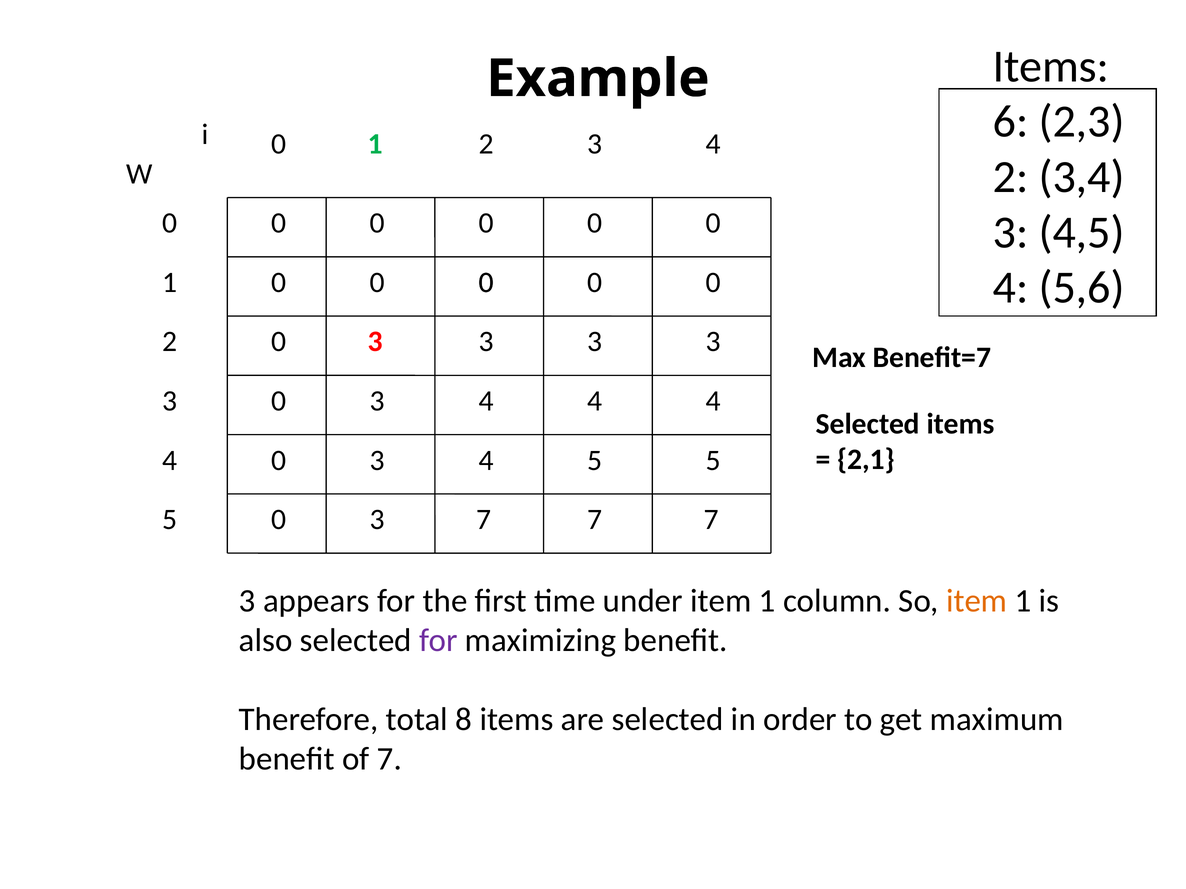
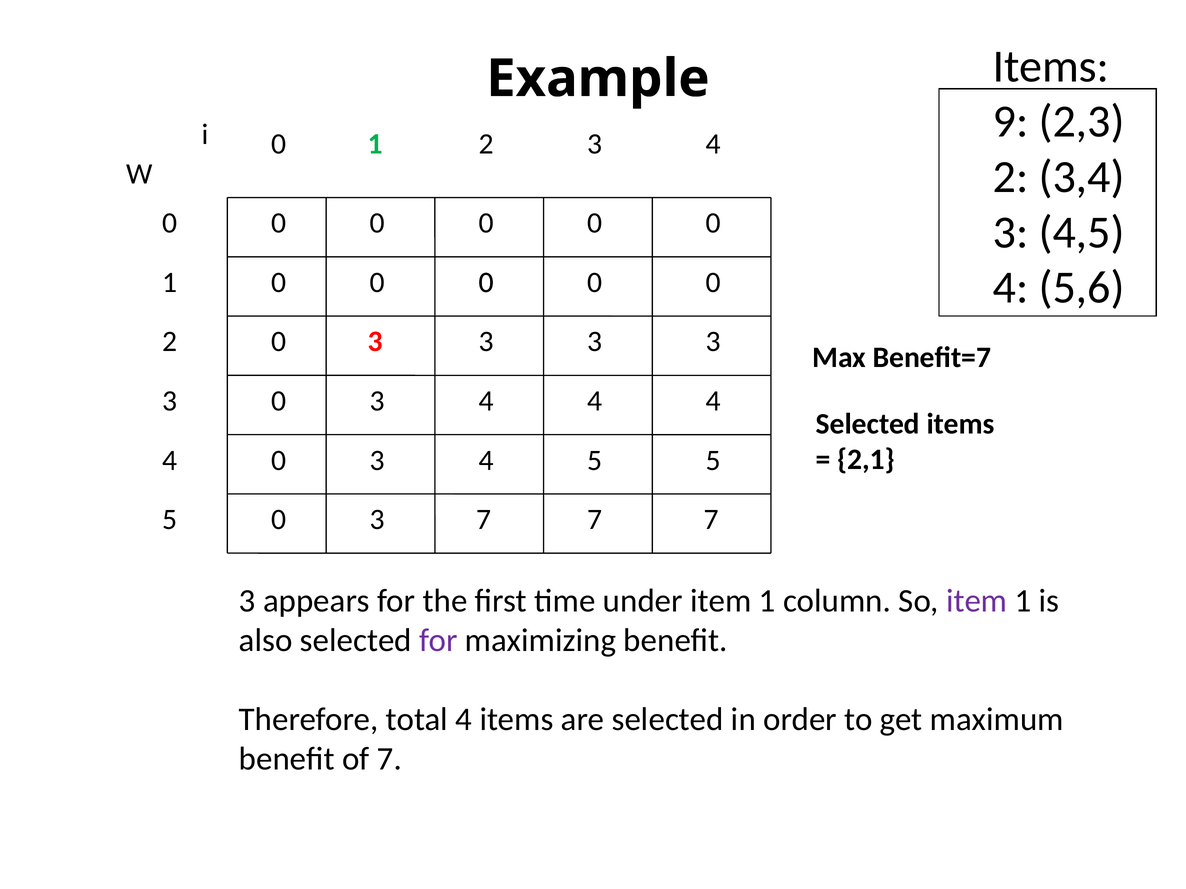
6: 6 -> 9
item at (977, 601) colour: orange -> purple
total 8: 8 -> 4
